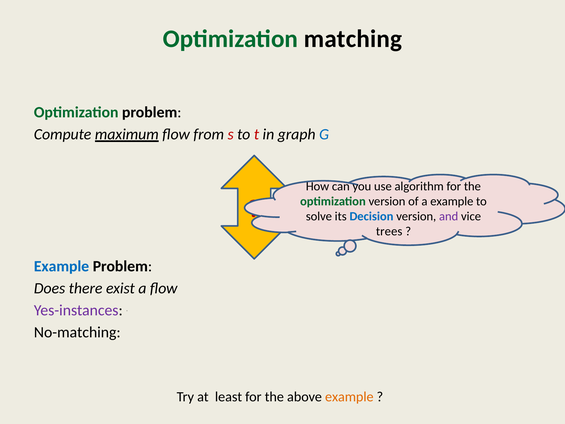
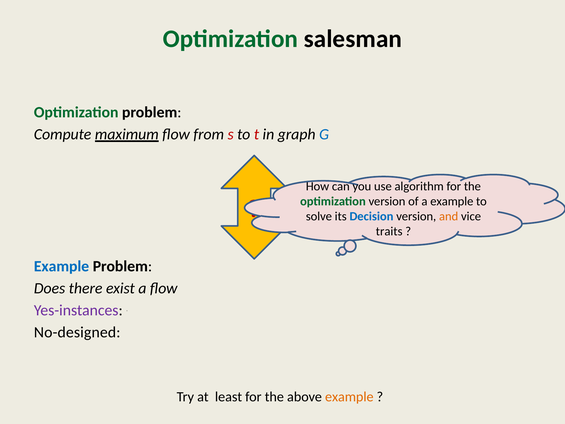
matching: matching -> salesman
and colour: purple -> orange
trees: trees -> traits
No-matching: No-matching -> No-designed
